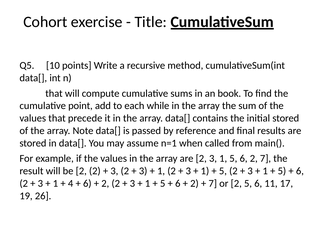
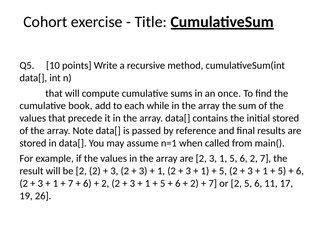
book: book -> once
point: point -> book
4 at (71, 183): 4 -> 7
